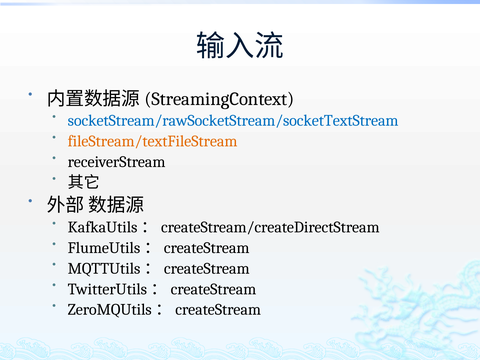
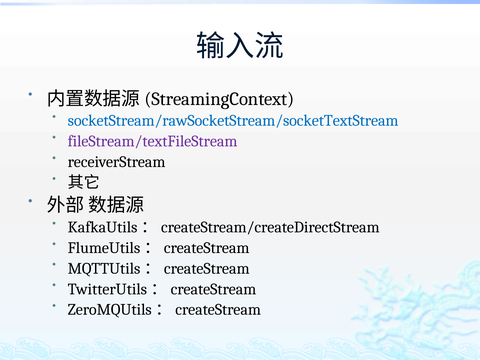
fileStream/textFileStream colour: orange -> purple
